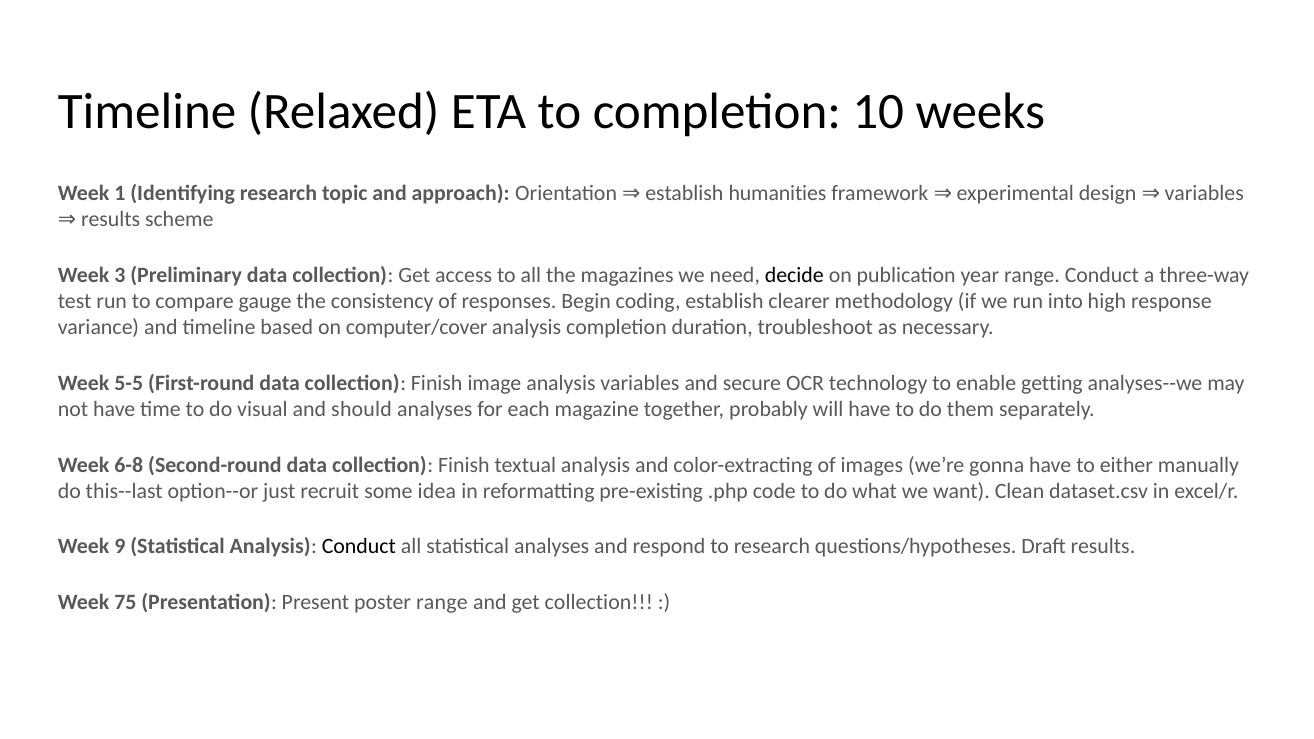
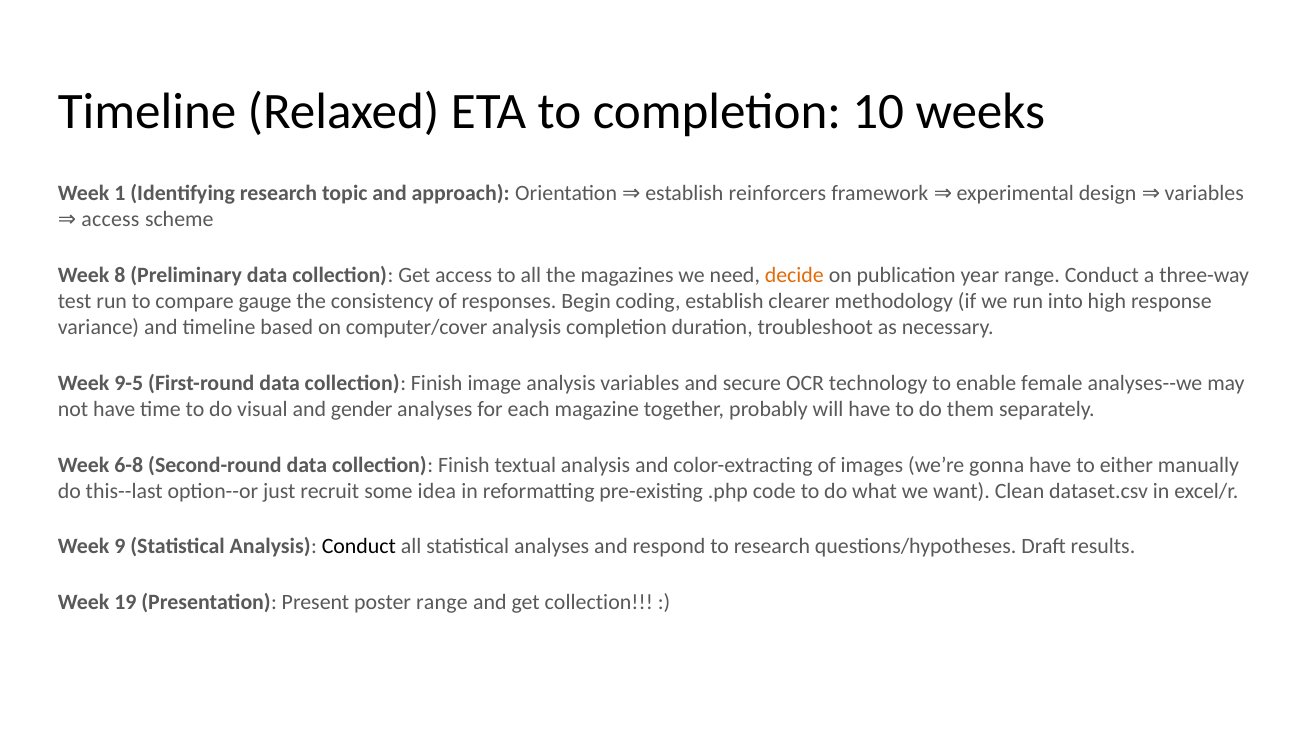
humanities: humanities -> reinforcers
results at (111, 220): results -> access
3: 3 -> 8
decide colour: black -> orange
5-5: 5-5 -> 9-5
getting: getting -> female
should: should -> gender
75: 75 -> 19
